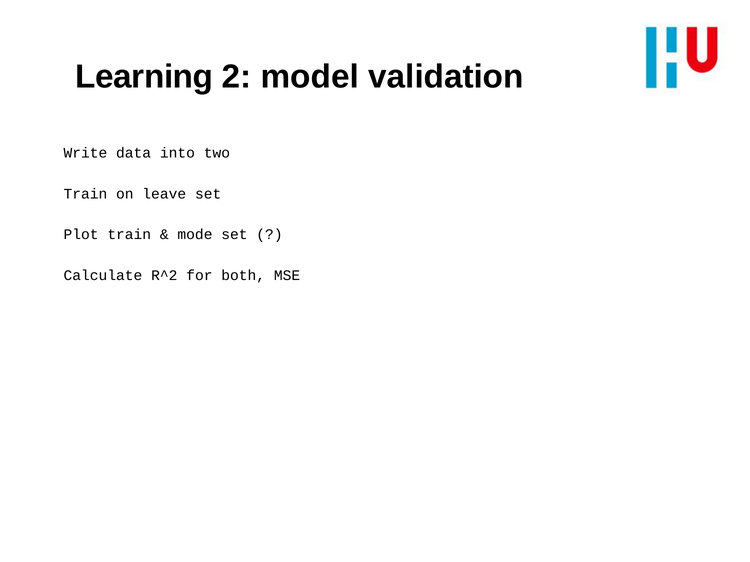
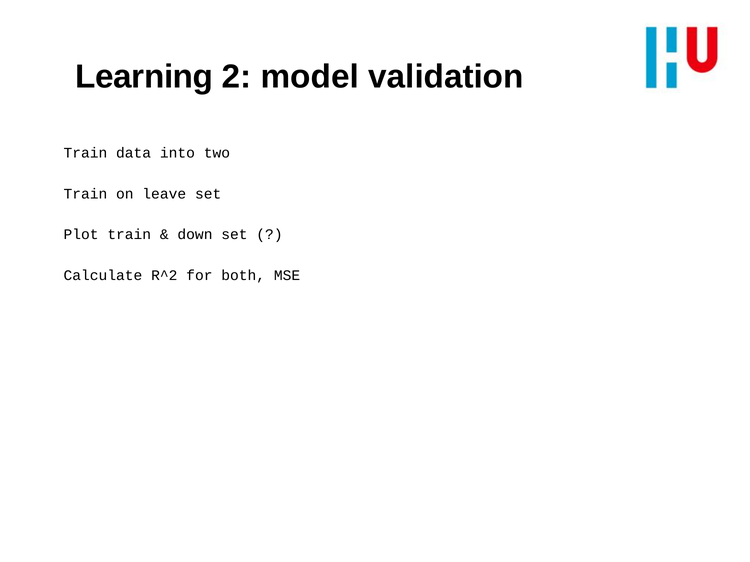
Write at (85, 153): Write -> Train
mode: mode -> down
